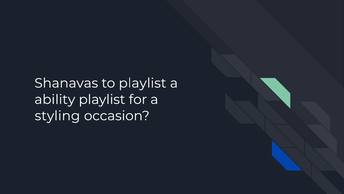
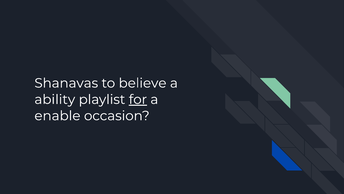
to playlist: playlist -> believe
for underline: none -> present
styling: styling -> enable
